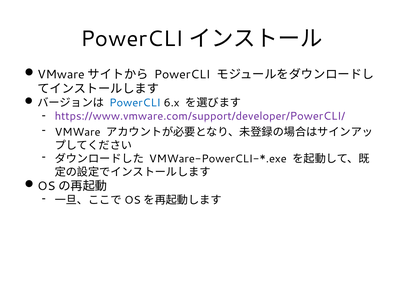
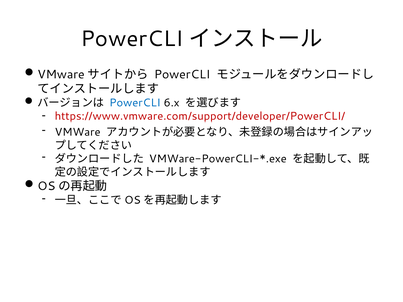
https://www.vmware.com/support/developer/PowerCLI/ colour: purple -> red
